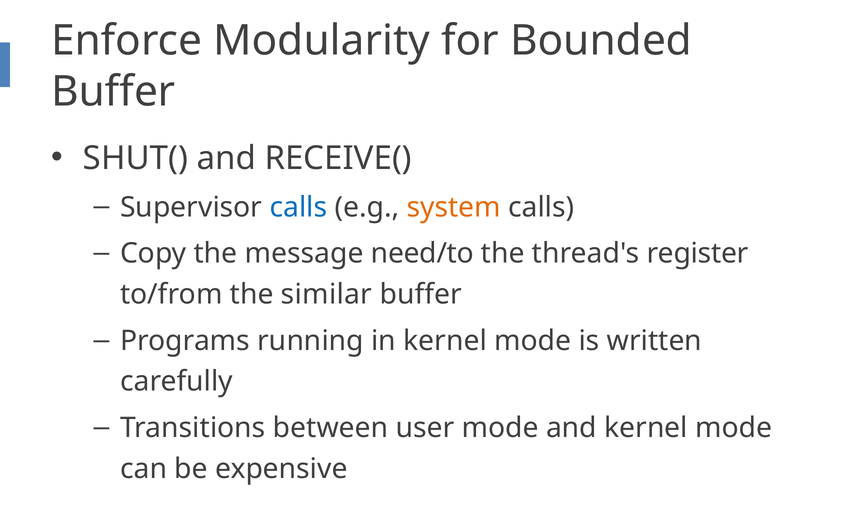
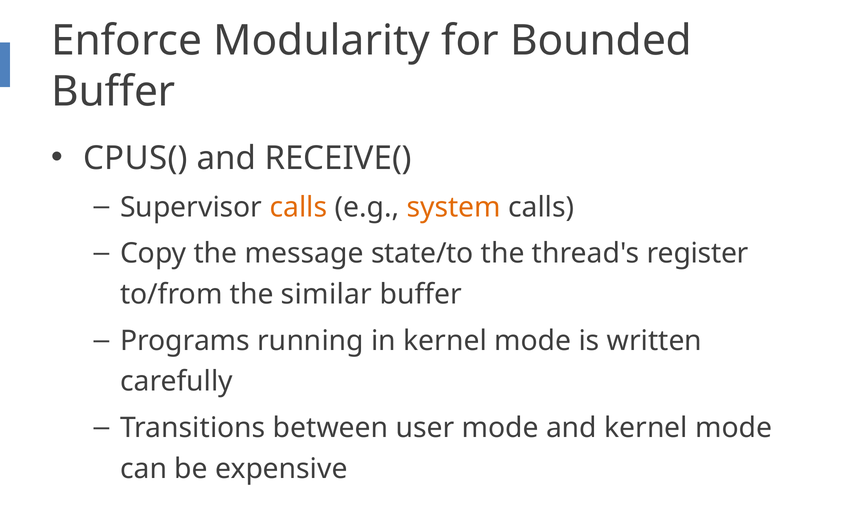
SHUT(: SHUT( -> CPUS(
calls at (298, 207) colour: blue -> orange
need/to: need/to -> state/to
